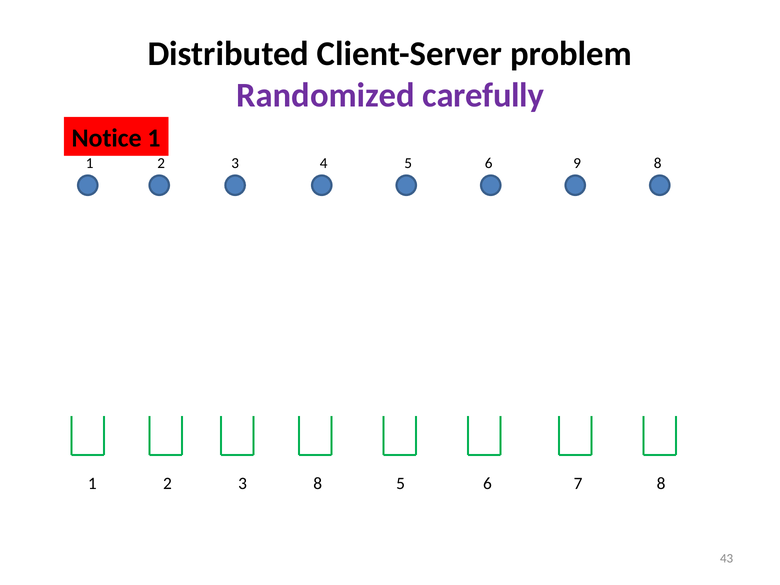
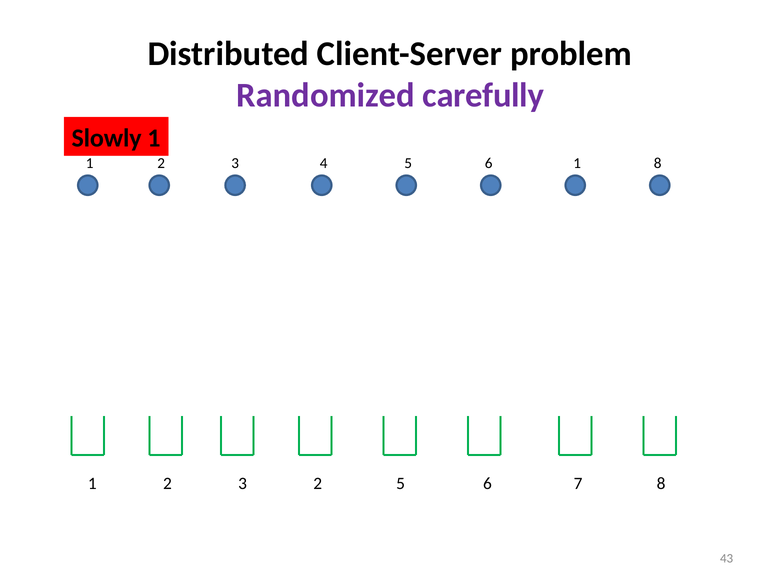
Notice: Notice -> Slowly
6 9: 9 -> 1
3 8: 8 -> 2
